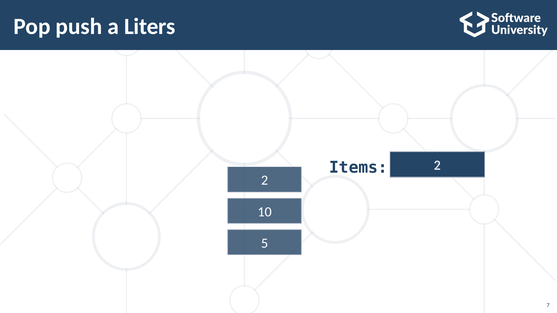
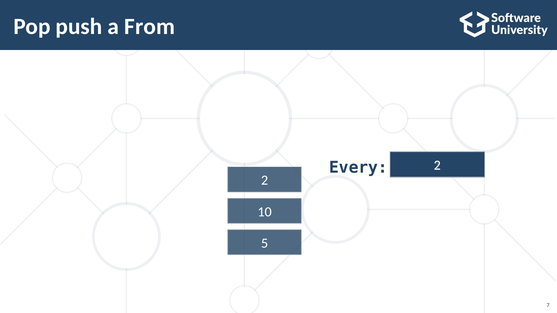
Liters: Liters -> From
Items: Items -> Every
